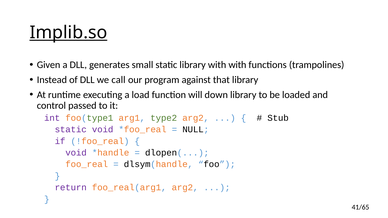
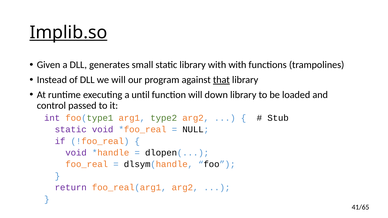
we call: call -> will
that underline: none -> present
load: load -> until
